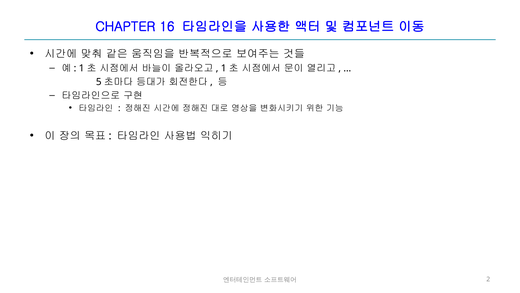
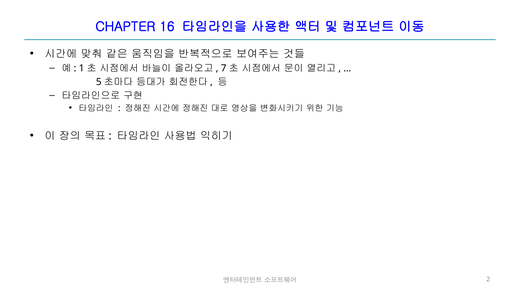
1 at (224, 68): 1 -> 7
